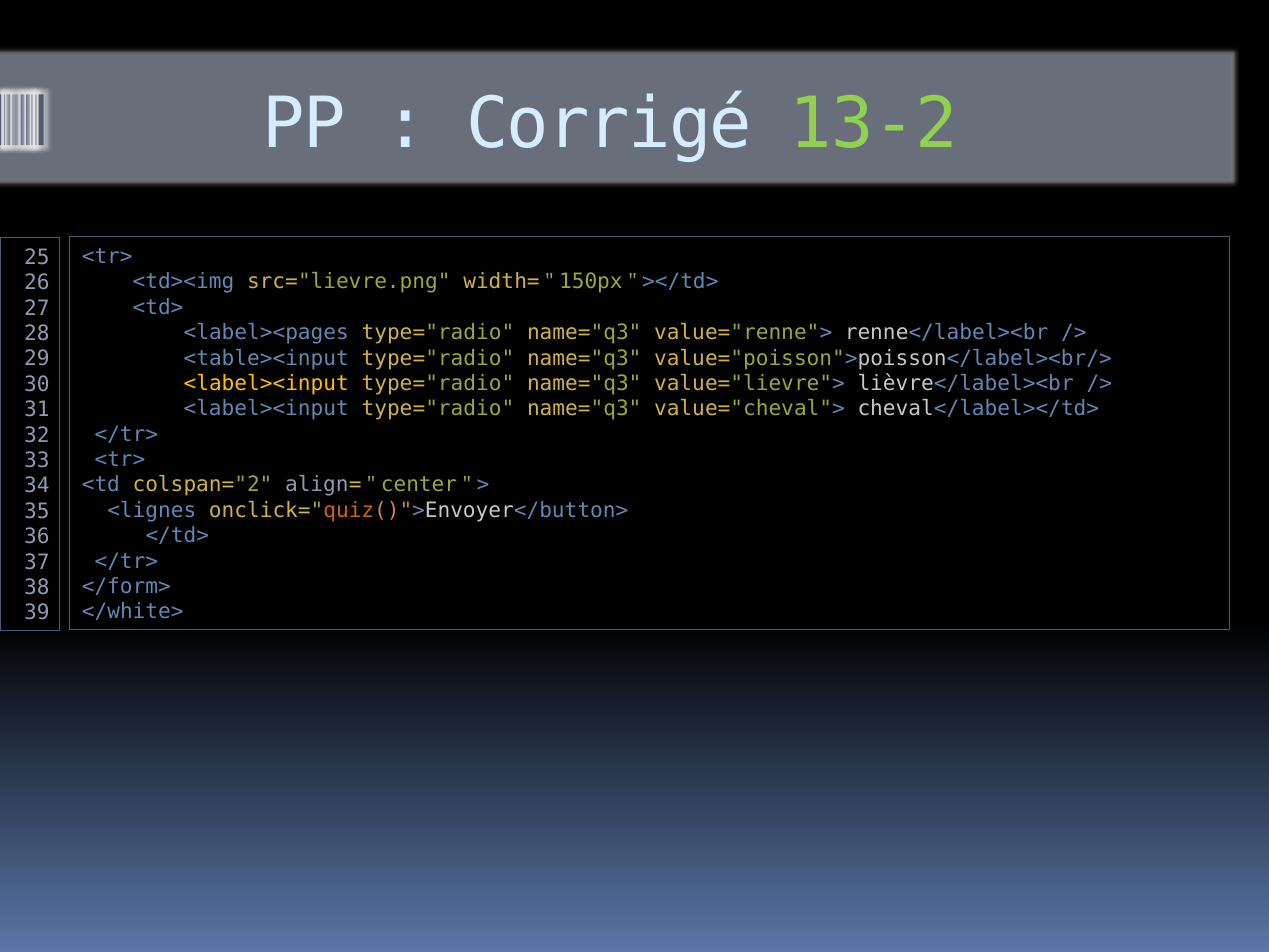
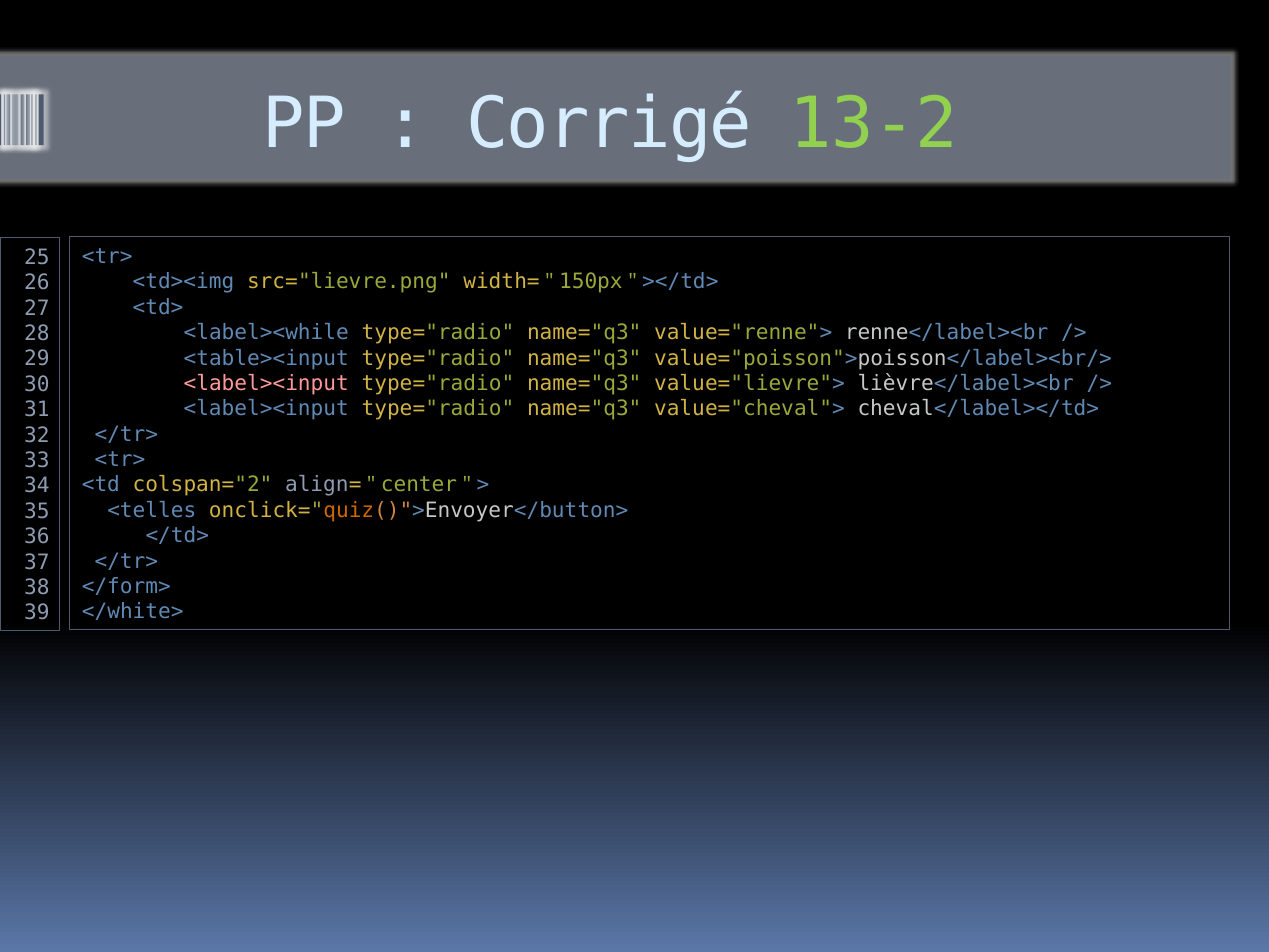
<label><pages: <label><pages -> <label><while
<label><input at (266, 383) colour: yellow -> pink
<lignes: <lignes -> <telles
